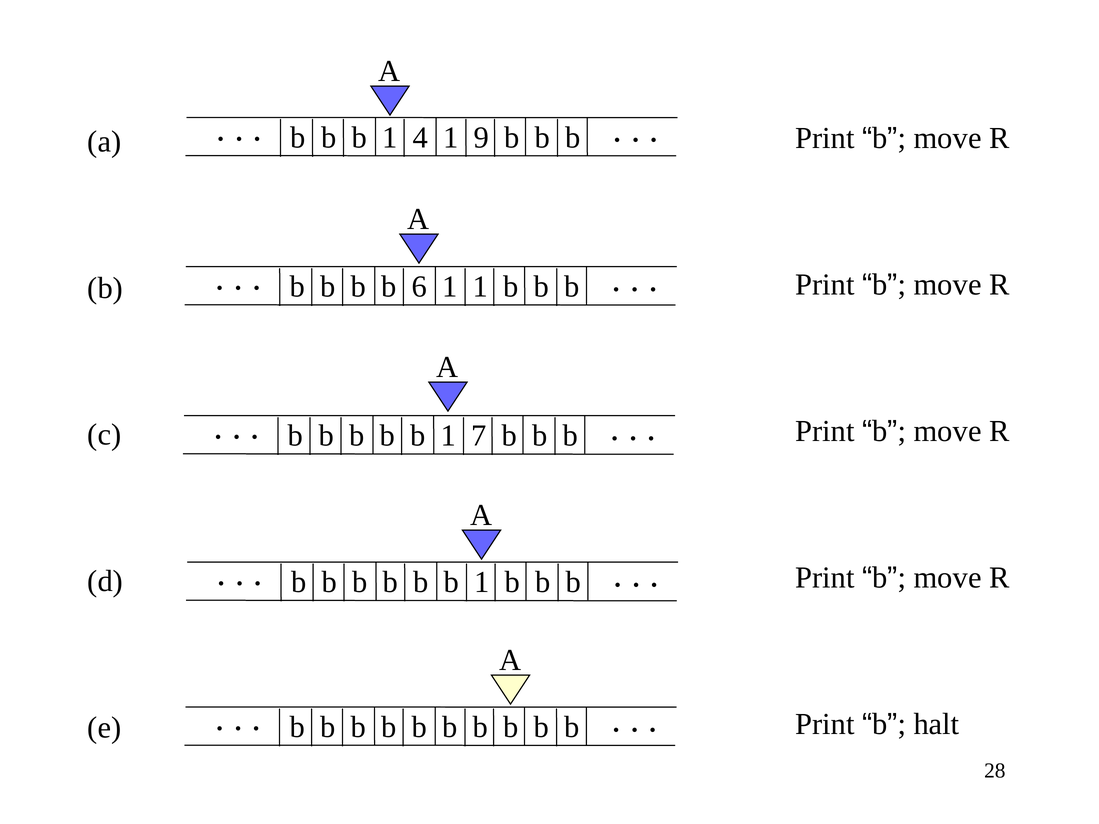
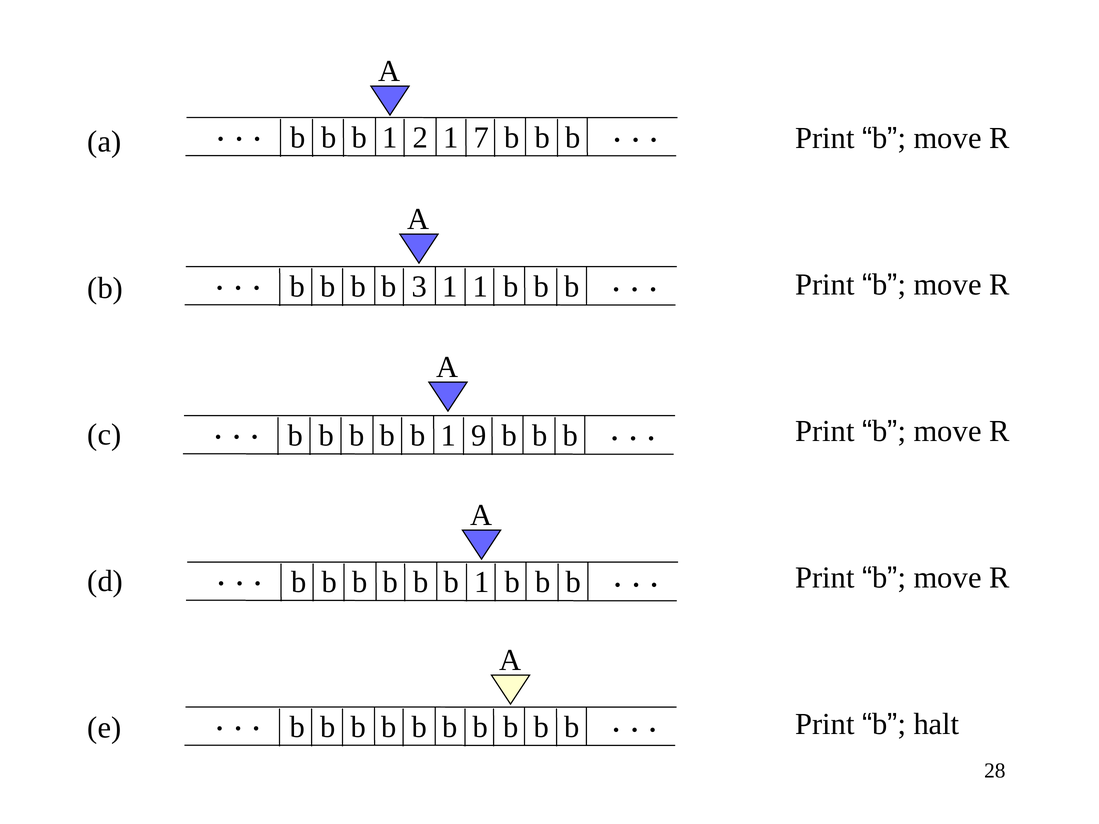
4: 4 -> 2
9: 9 -> 7
6: 6 -> 3
7: 7 -> 9
